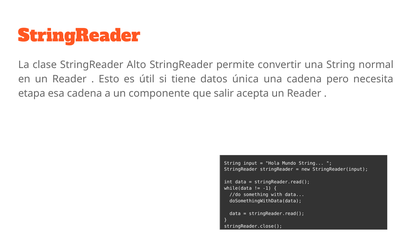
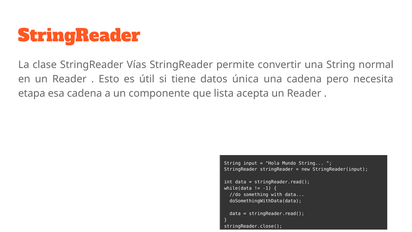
Alto: Alto -> Vías
salir: salir -> lista
